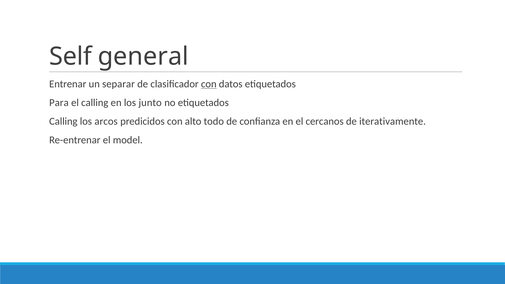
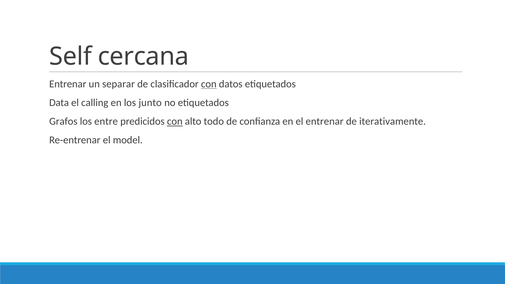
general: general -> cercana
Para: Para -> Data
Calling at (63, 121): Calling -> Grafos
arcos: arcos -> entre
con at (175, 121) underline: none -> present
el cercanos: cercanos -> entrenar
